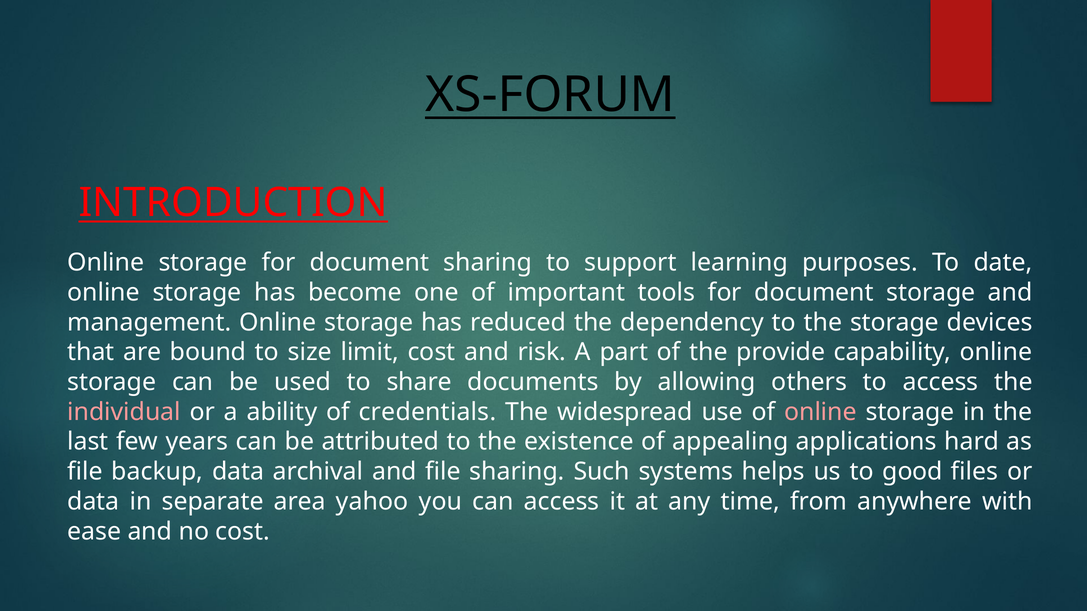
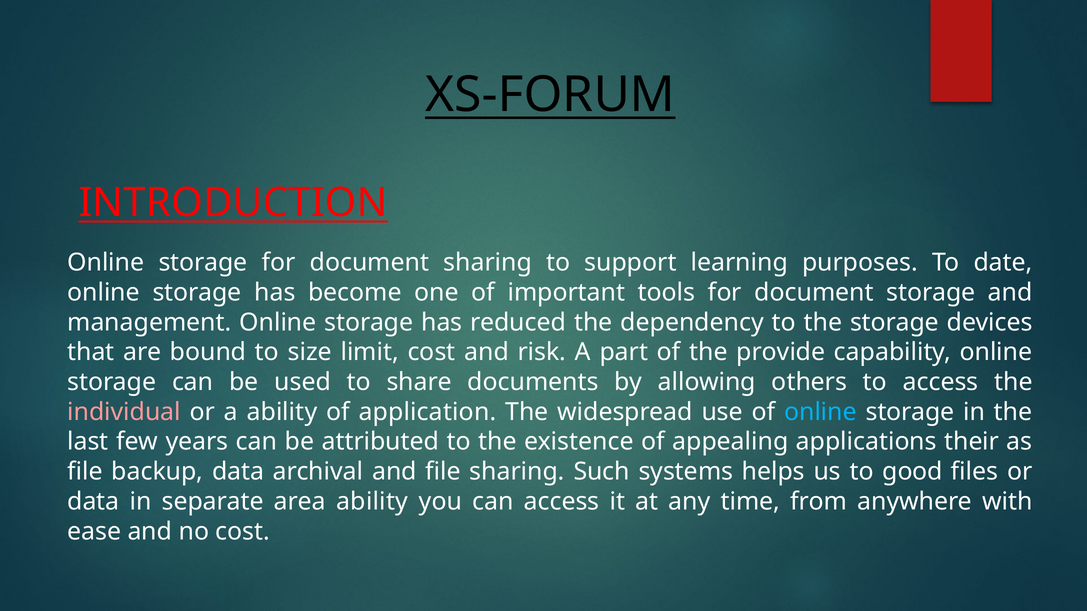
credentials: credentials -> application
online at (820, 412) colour: pink -> light blue
hard: hard -> their
area yahoo: yahoo -> ability
